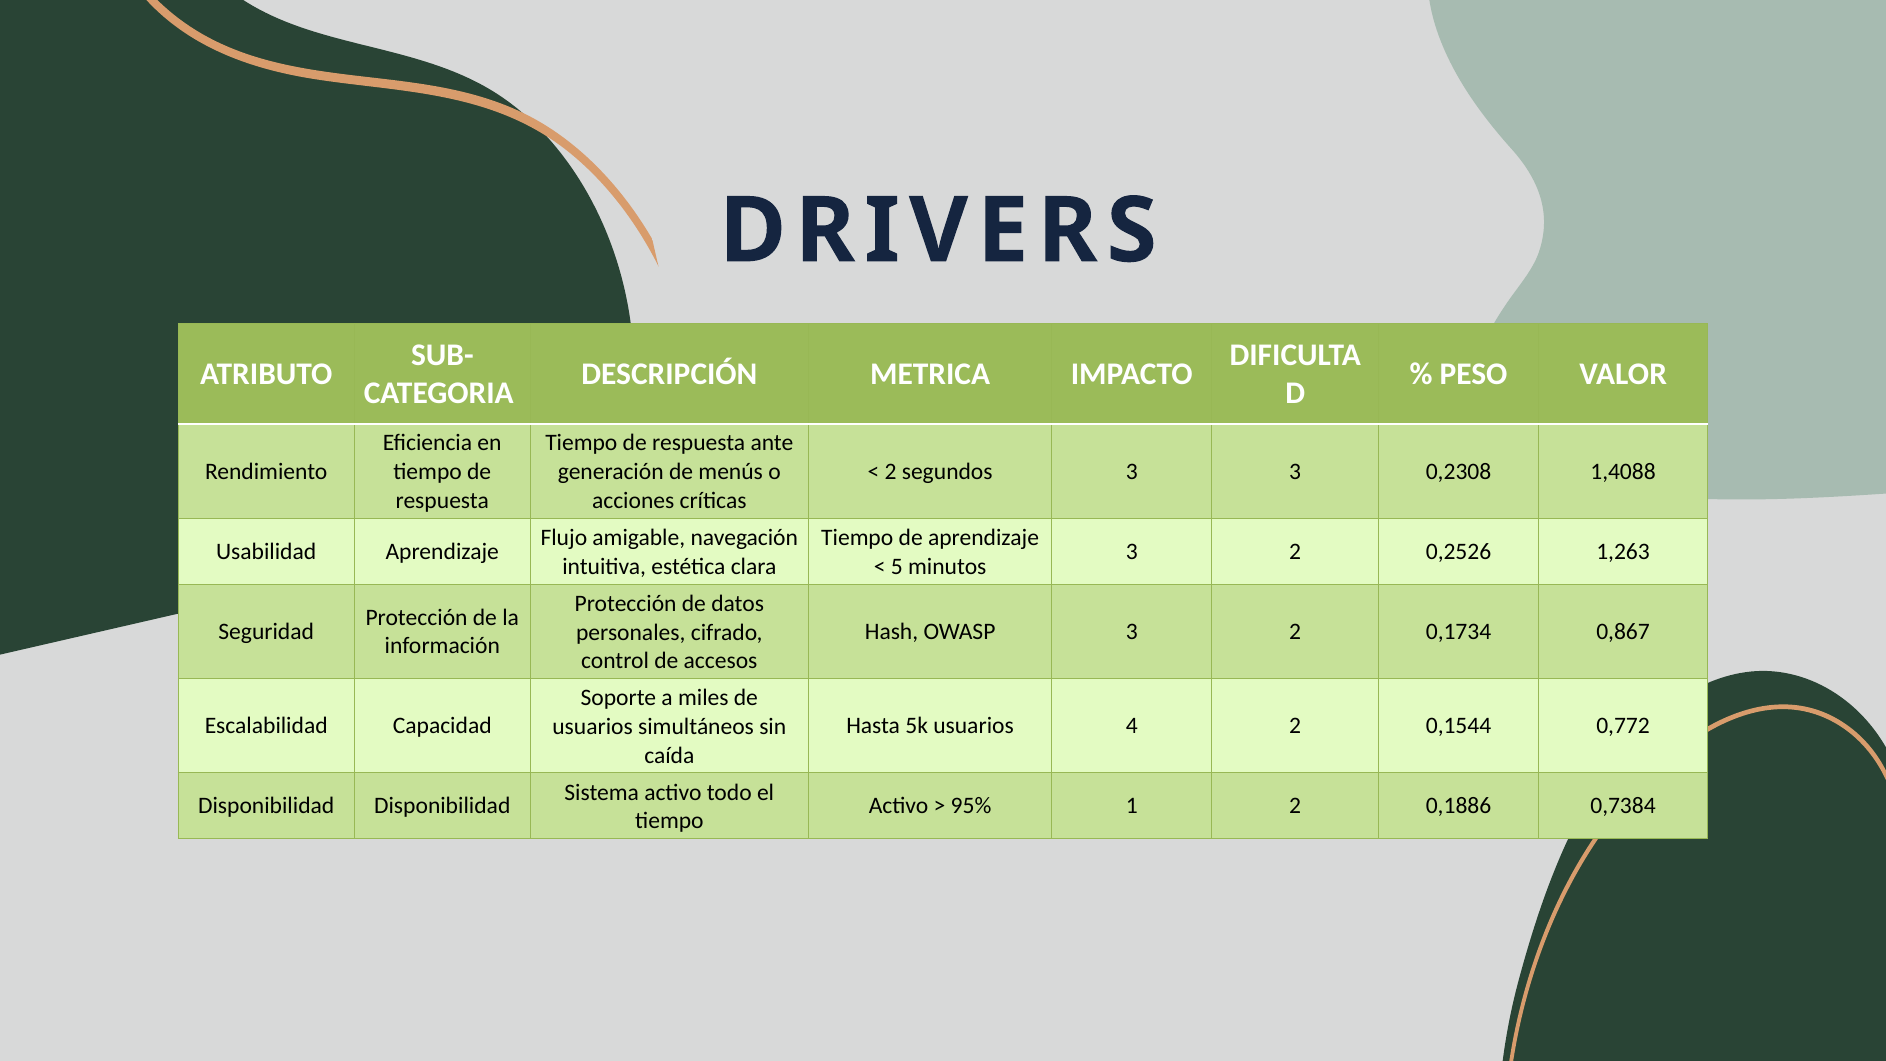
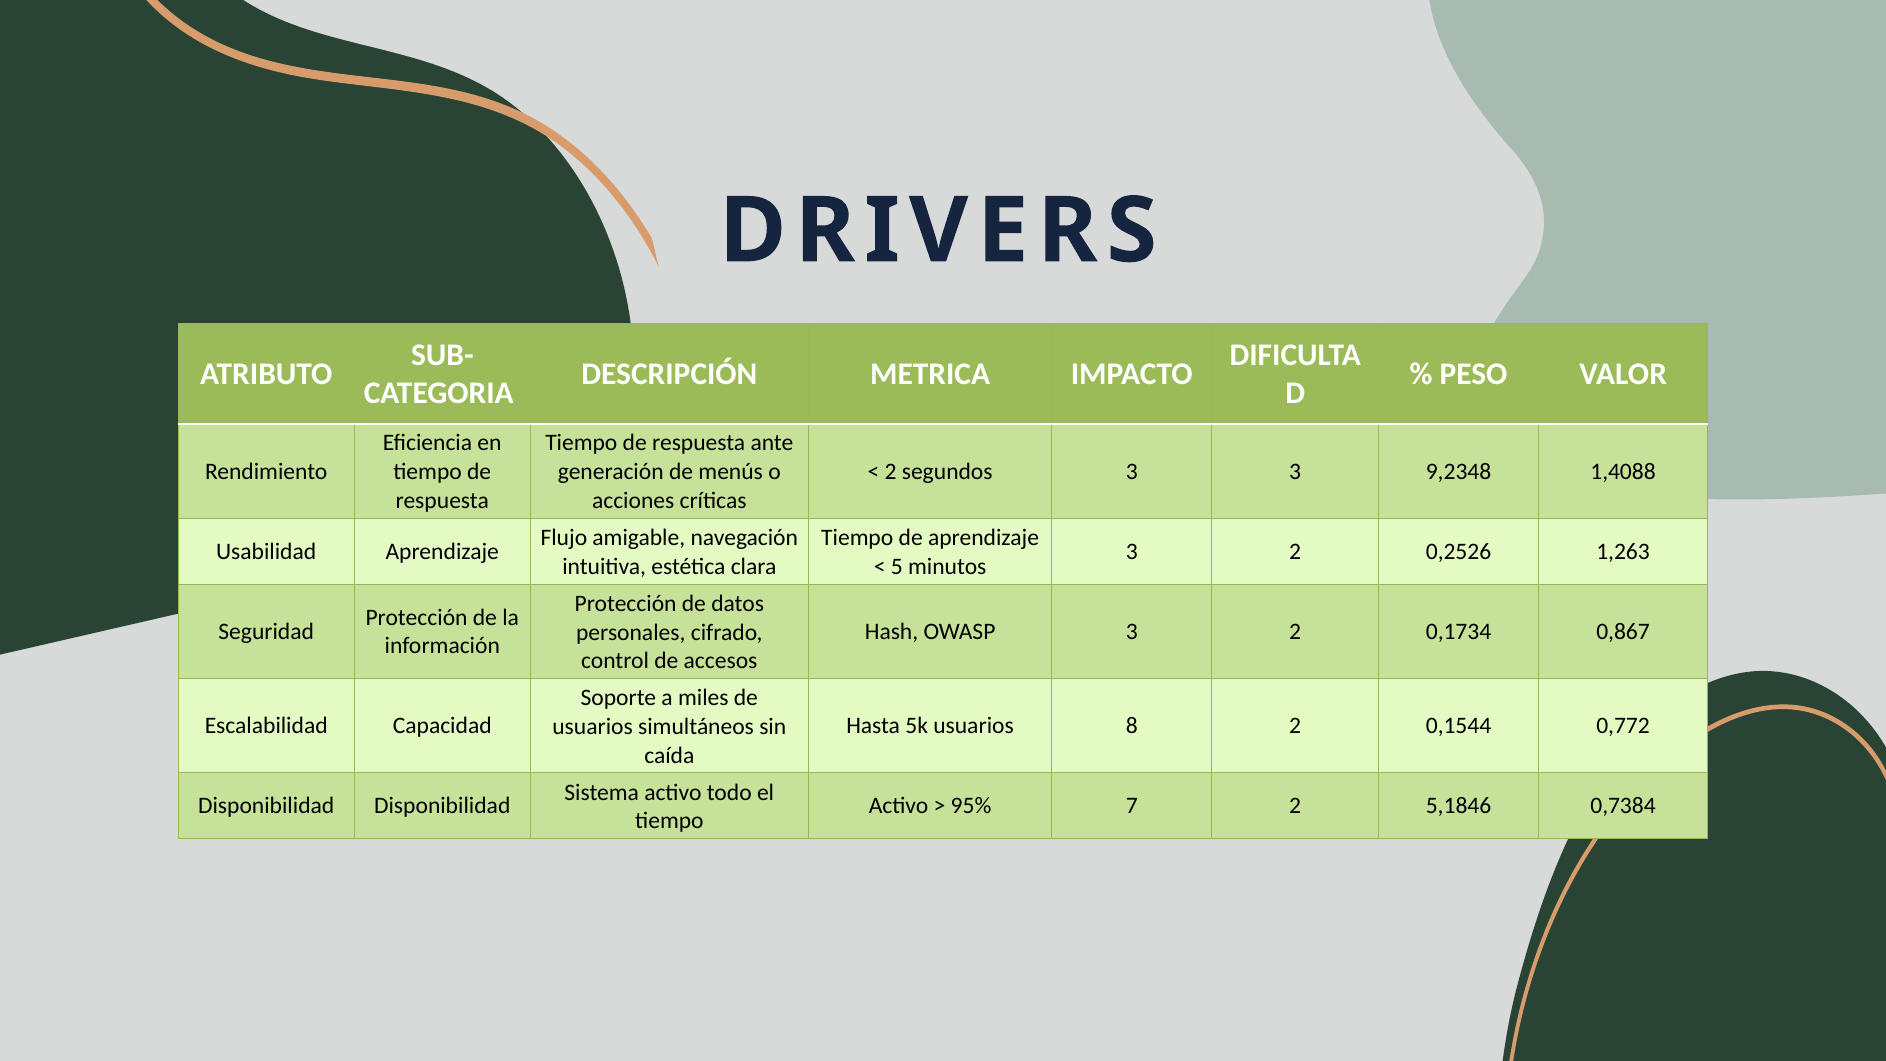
0,2308: 0,2308 -> 9,2348
4: 4 -> 8
1: 1 -> 7
0,1886: 0,1886 -> 5,1846
